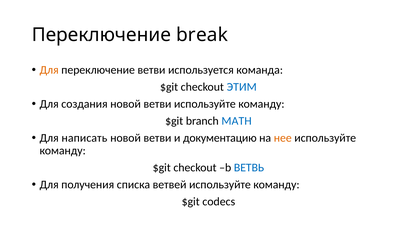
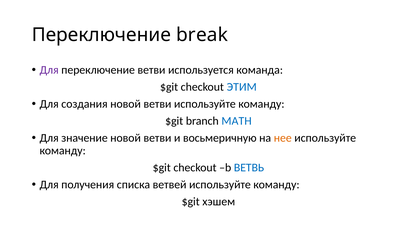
Для at (49, 70) colour: orange -> purple
написать: написать -> значение
документацию: документацию -> восьмеричную
codecs: codecs -> хэшем
